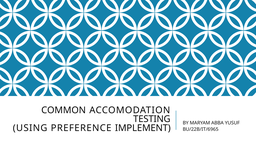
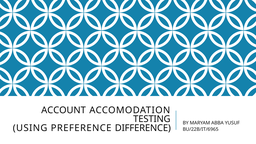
COMMON: COMMON -> ACCOUNT
IMPLEMENT: IMPLEMENT -> DIFFERENCE
